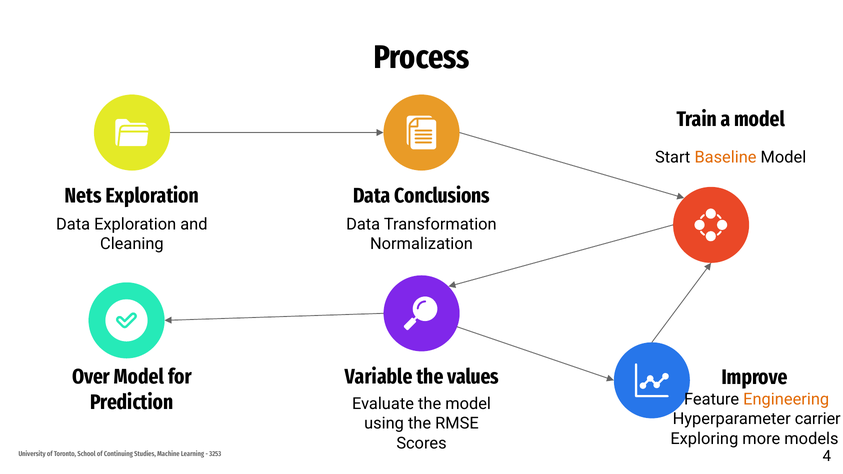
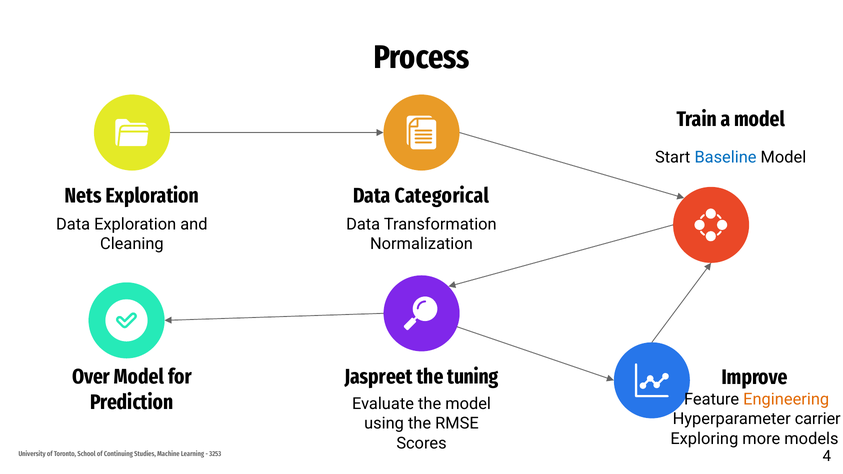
Baseline colour: orange -> blue
Conclusions: Conclusions -> Categorical
Variable: Variable -> Jaspreet
values: values -> tuning
